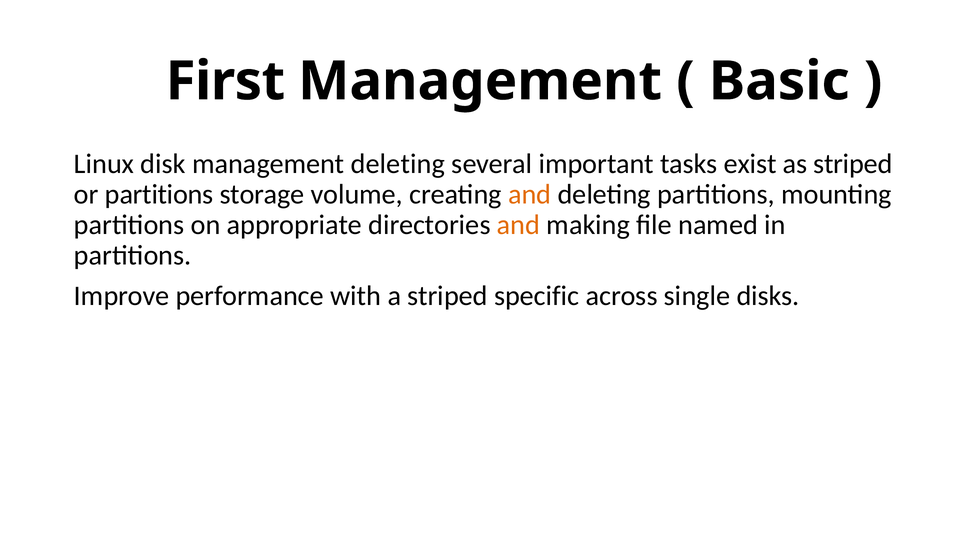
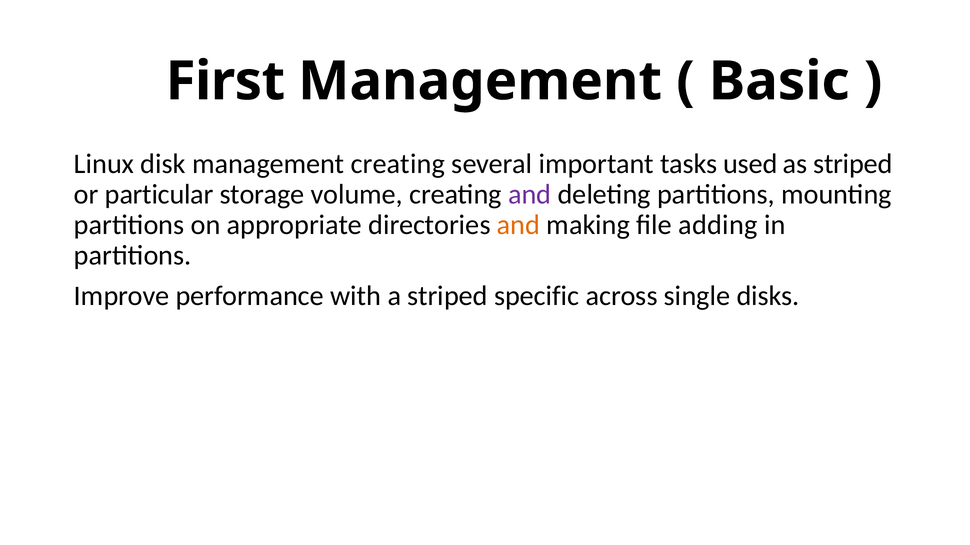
management deleting: deleting -> creating
exist: exist -> used
or partitions: partitions -> particular
and at (530, 195) colour: orange -> purple
named: named -> adding
